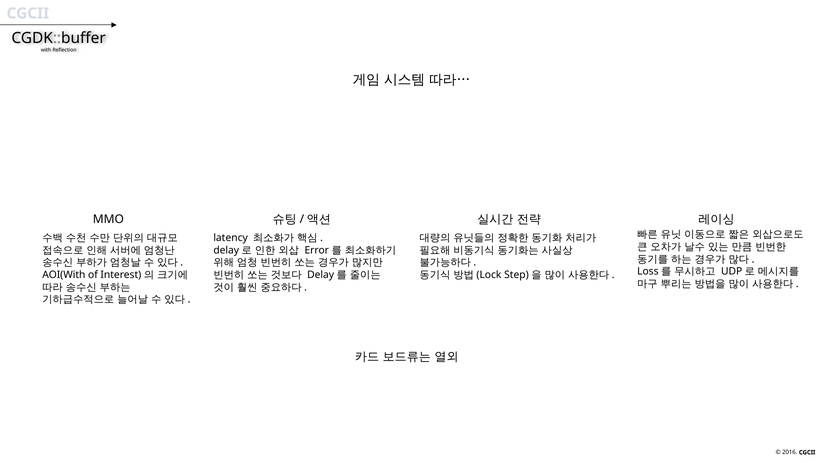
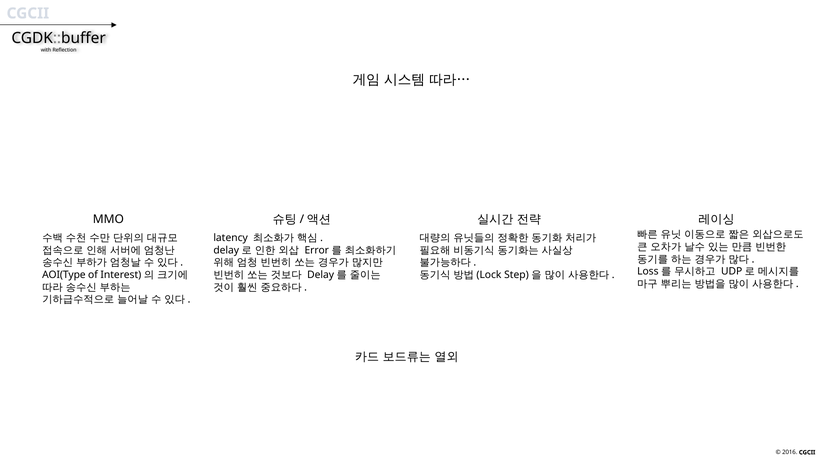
AOI(With: AOI(With -> AOI(Type
